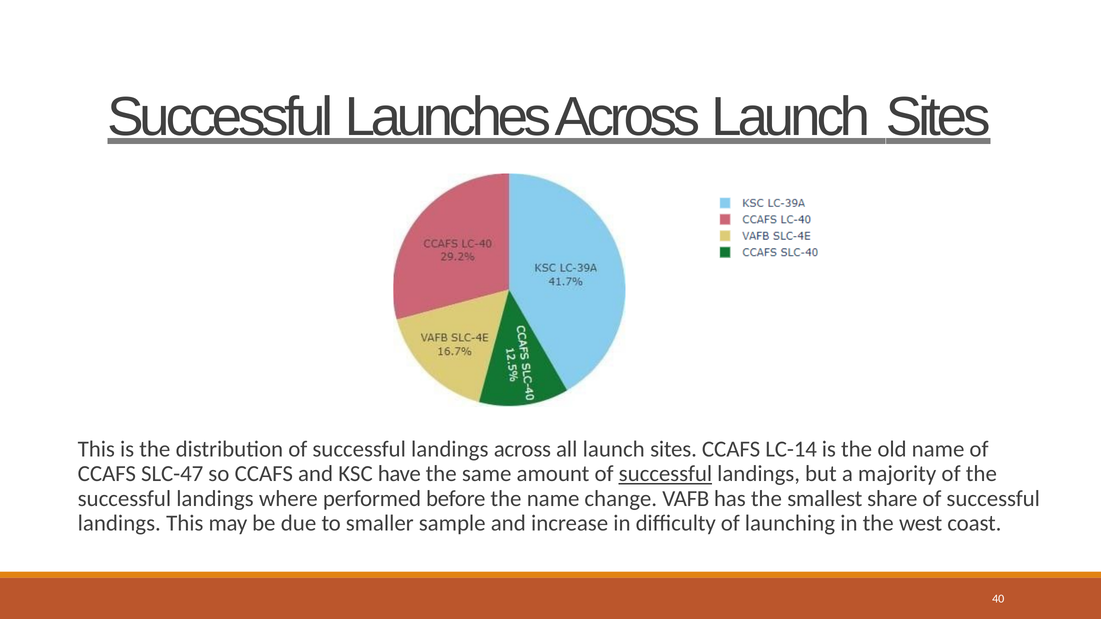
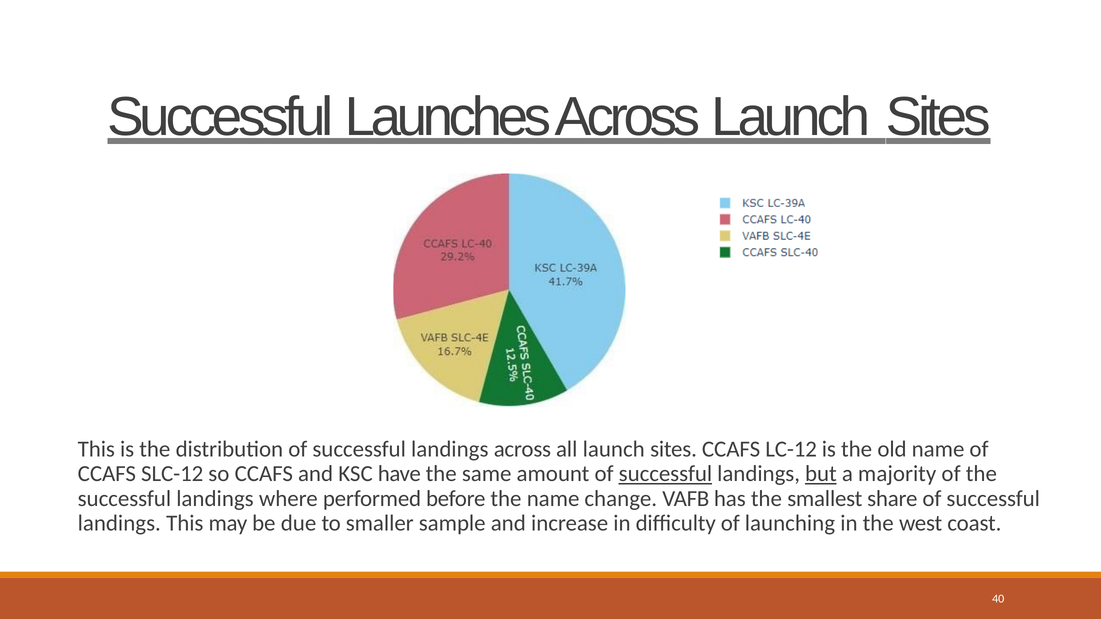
LC-14: LC-14 -> LC-12
SLC-47: SLC-47 -> SLC-12
but underline: none -> present
